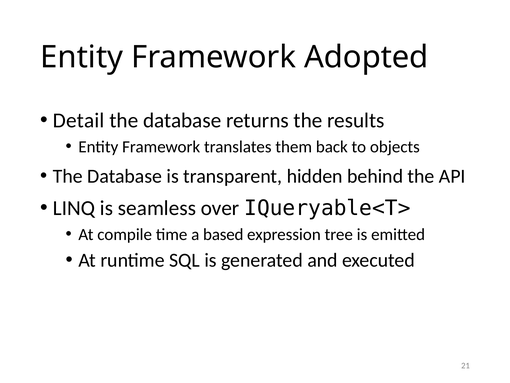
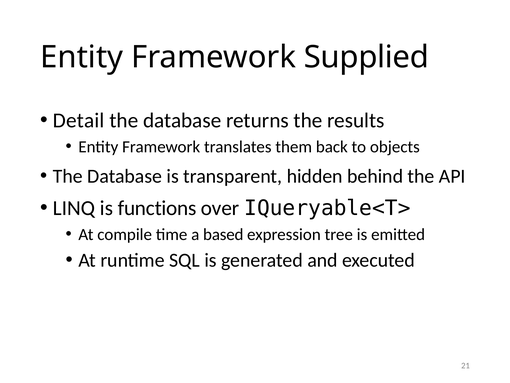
Adopted: Adopted -> Supplied
seamless: seamless -> functions
